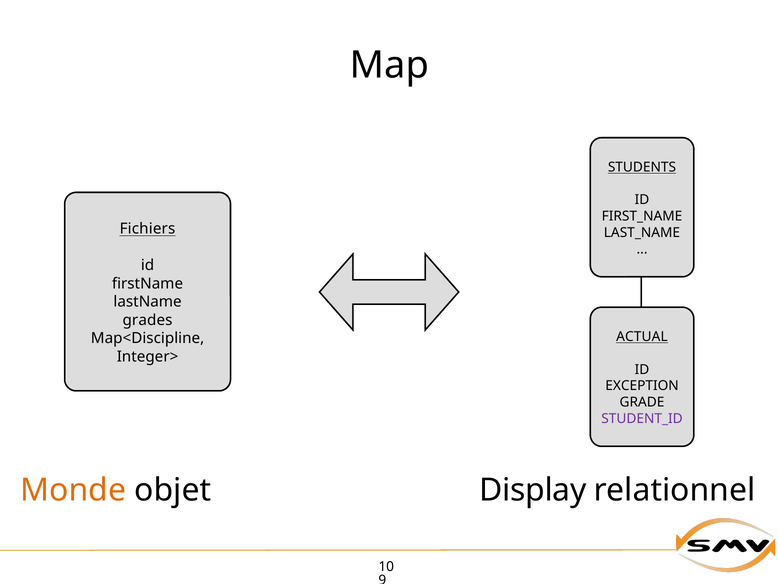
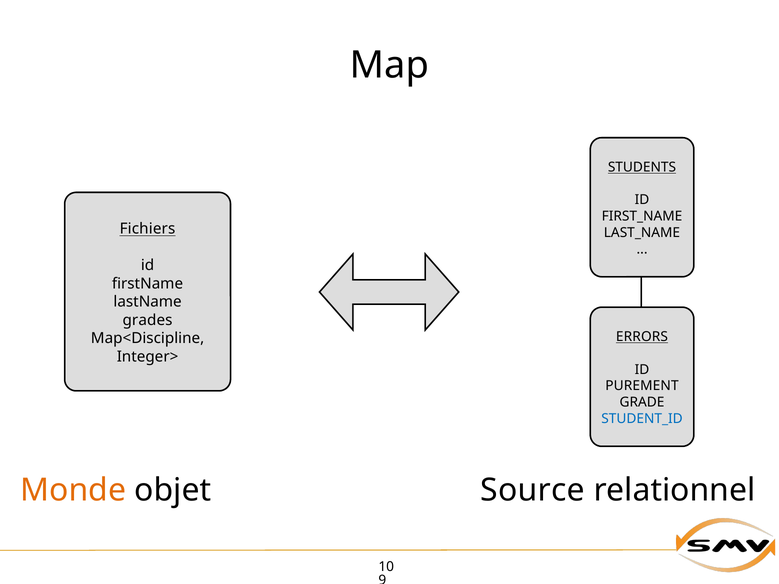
ACTUAL: ACTUAL -> ERRORS
EXCEPTION: EXCEPTION -> PUREMENT
STUDENT_ID colour: purple -> blue
Display: Display -> Source
